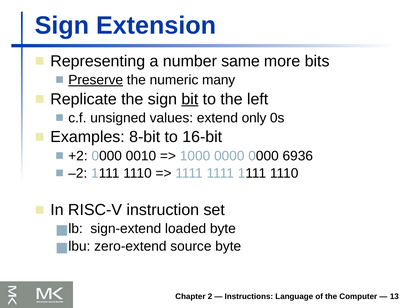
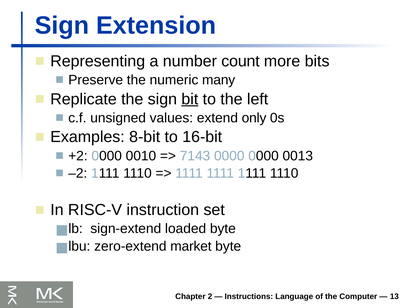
same: same -> count
Preserve underline: present -> none
1000: 1000 -> 7143
6936: 6936 -> 0013
source: source -> market
